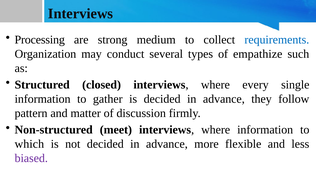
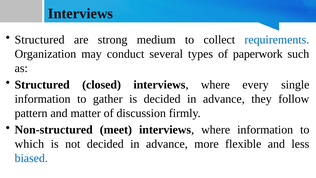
Processing at (40, 40): Processing -> Structured
empathize: empathize -> paperwork
biased colour: purple -> blue
